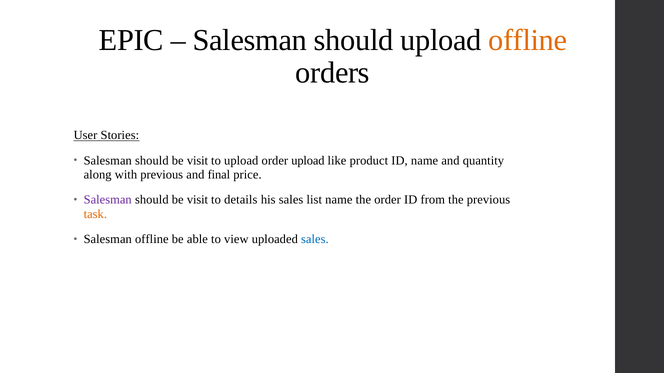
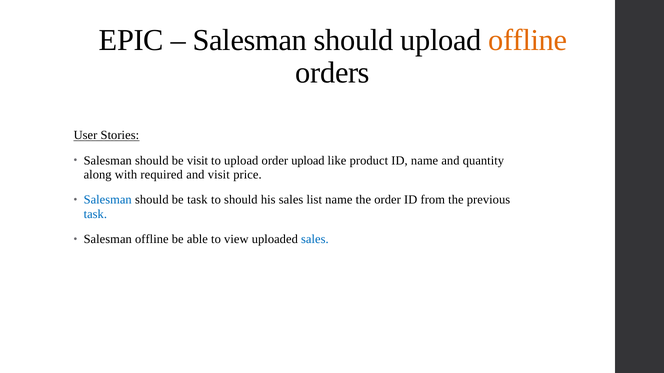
with previous: previous -> required
and final: final -> visit
Salesman at (108, 200) colour: purple -> blue
visit at (197, 200): visit -> task
to details: details -> should
task at (95, 214) colour: orange -> blue
